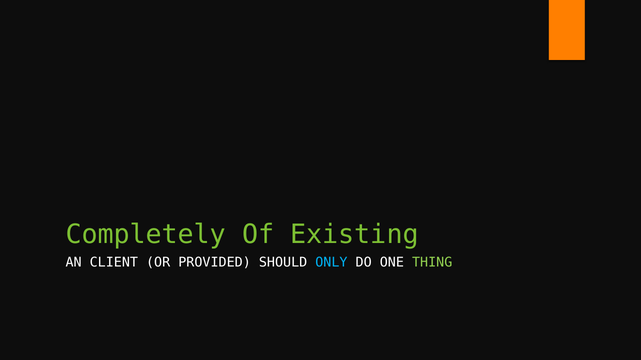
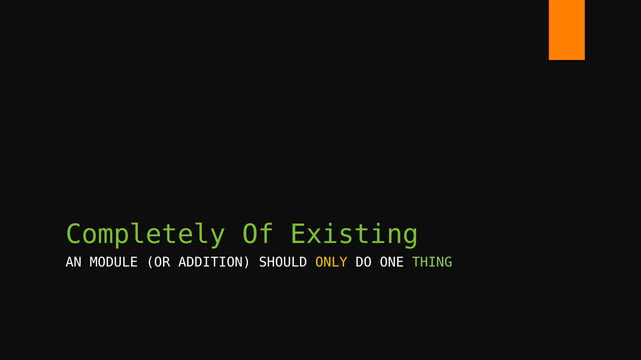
CLIENT: CLIENT -> MODULE
PROVIDED: PROVIDED -> ADDITION
ONLY colour: light blue -> yellow
